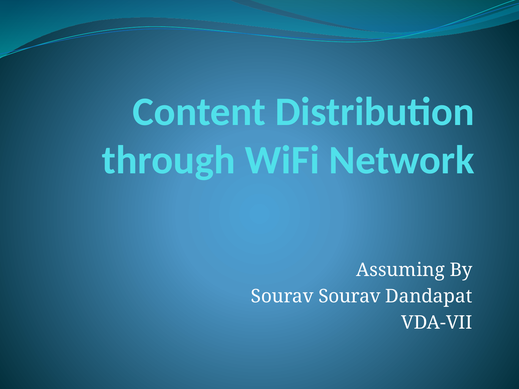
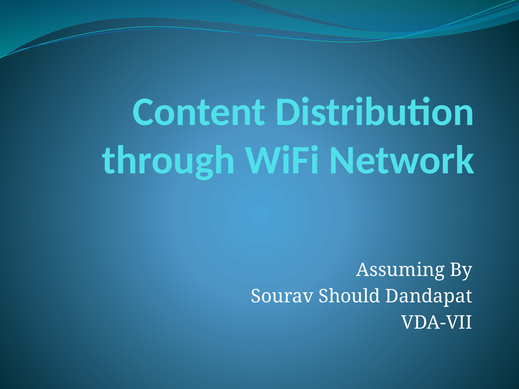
Sourav Sourav: Sourav -> Should
